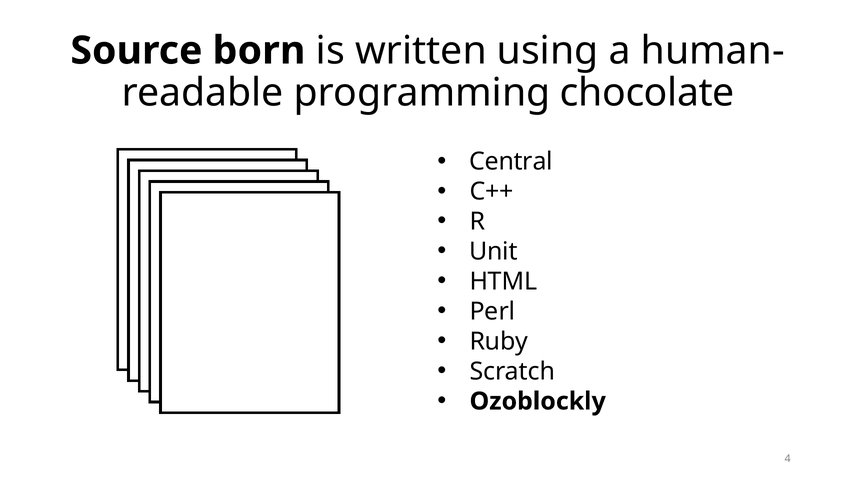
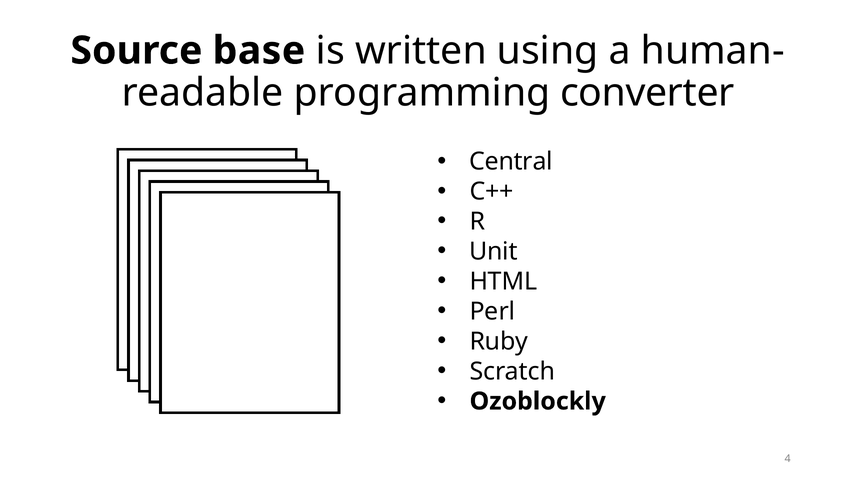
born: born -> base
chocolate: chocolate -> converter
